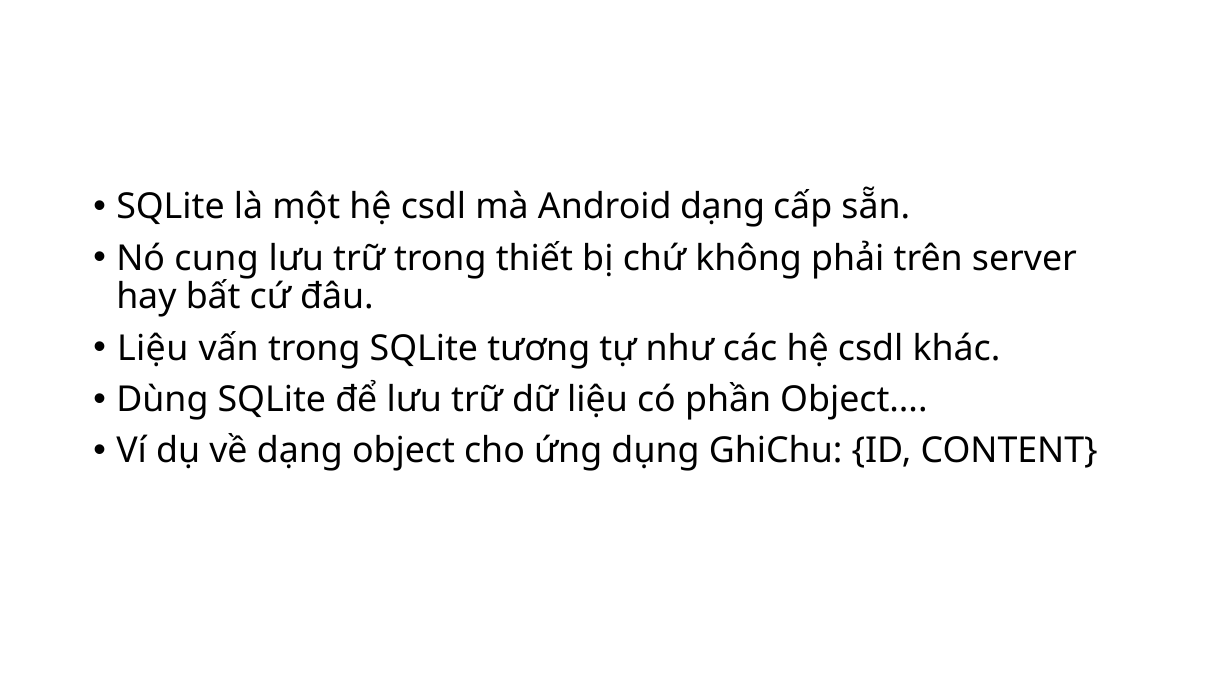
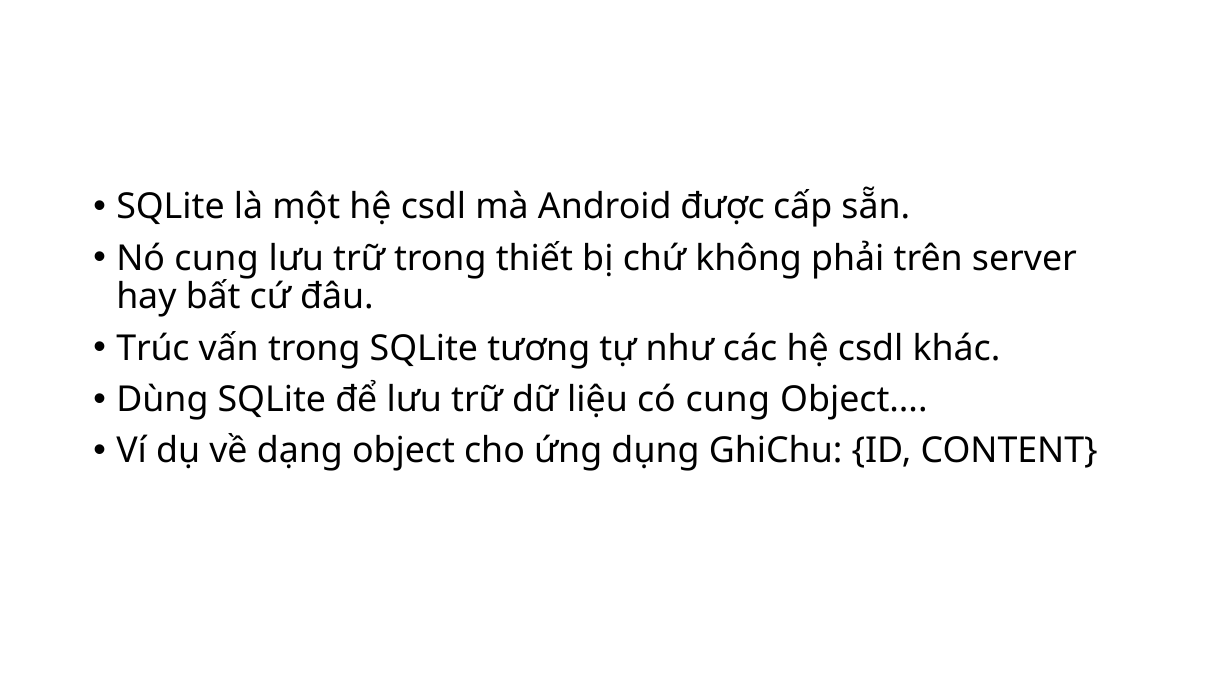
Android dạng: dạng -> được
Liệu at (153, 348): Liệu -> Trúc
có phần: phần -> cung
